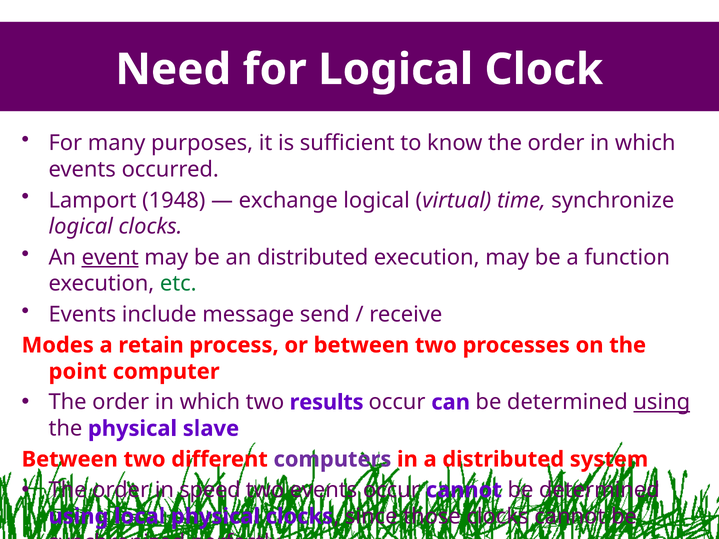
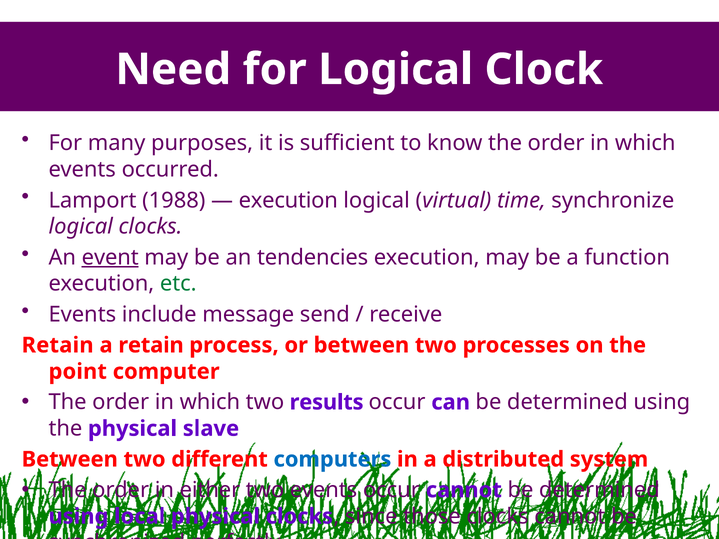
1948: 1948 -> 1988
exchange at (288, 200): exchange -> execution
an distributed: distributed -> tendencies
Modes at (58, 345): Modes -> Retain
using at (662, 402) underline: present -> none
computers colour: purple -> blue
speed: speed -> either
